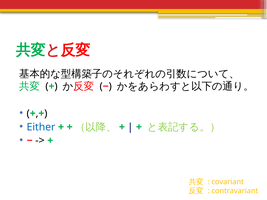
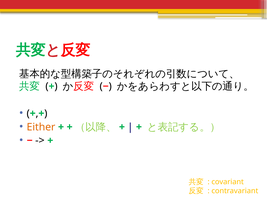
Either colour: blue -> orange
